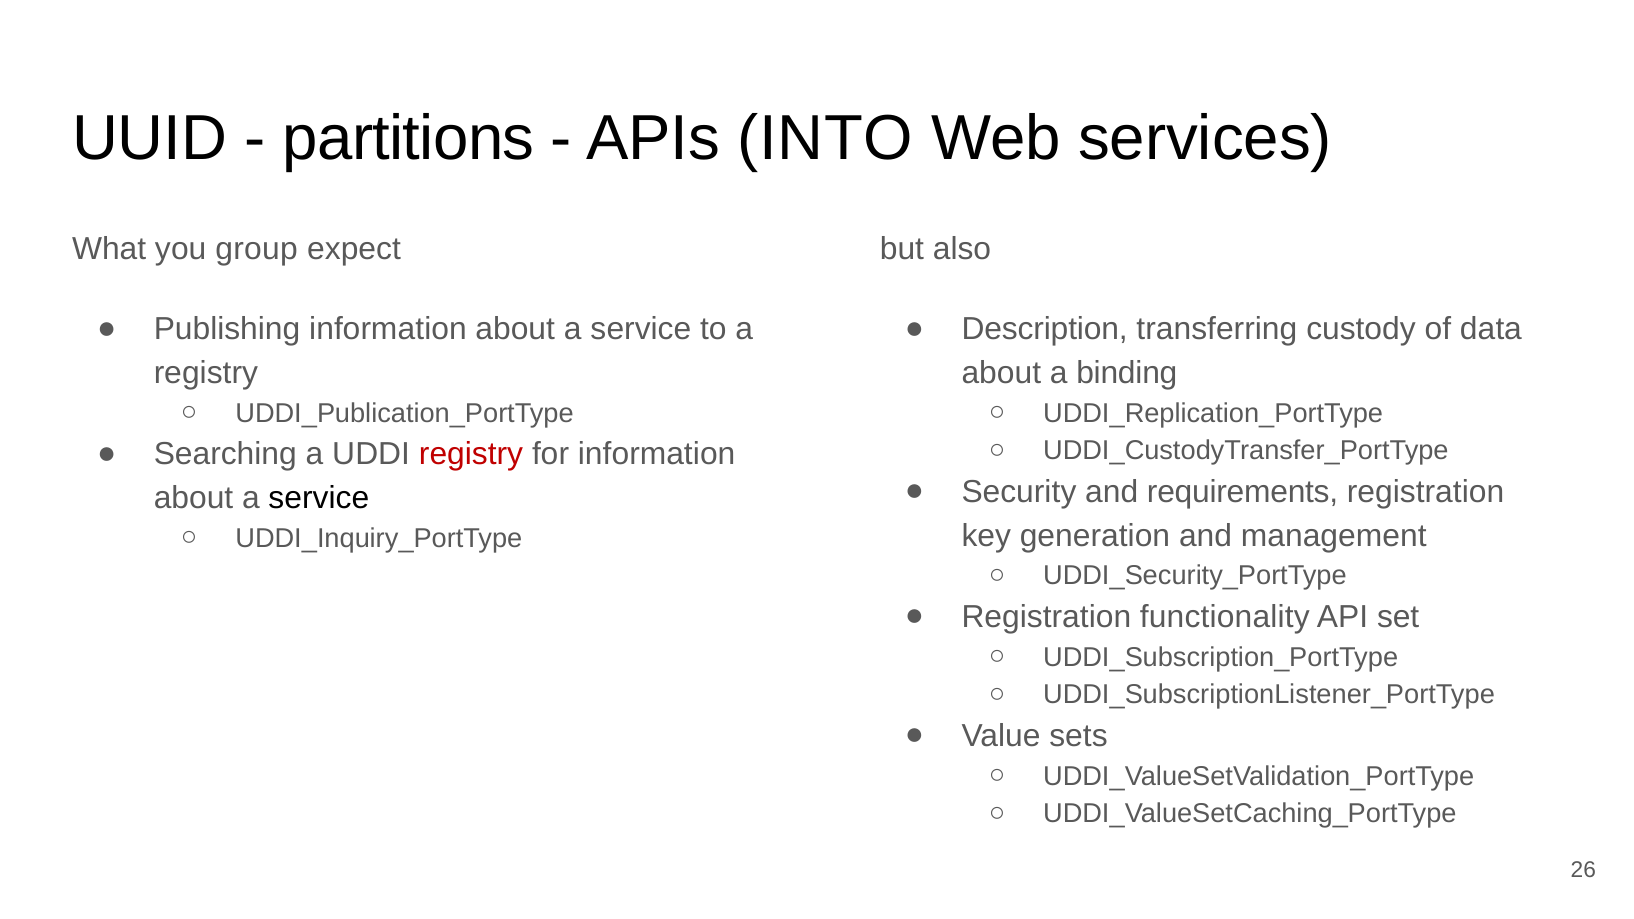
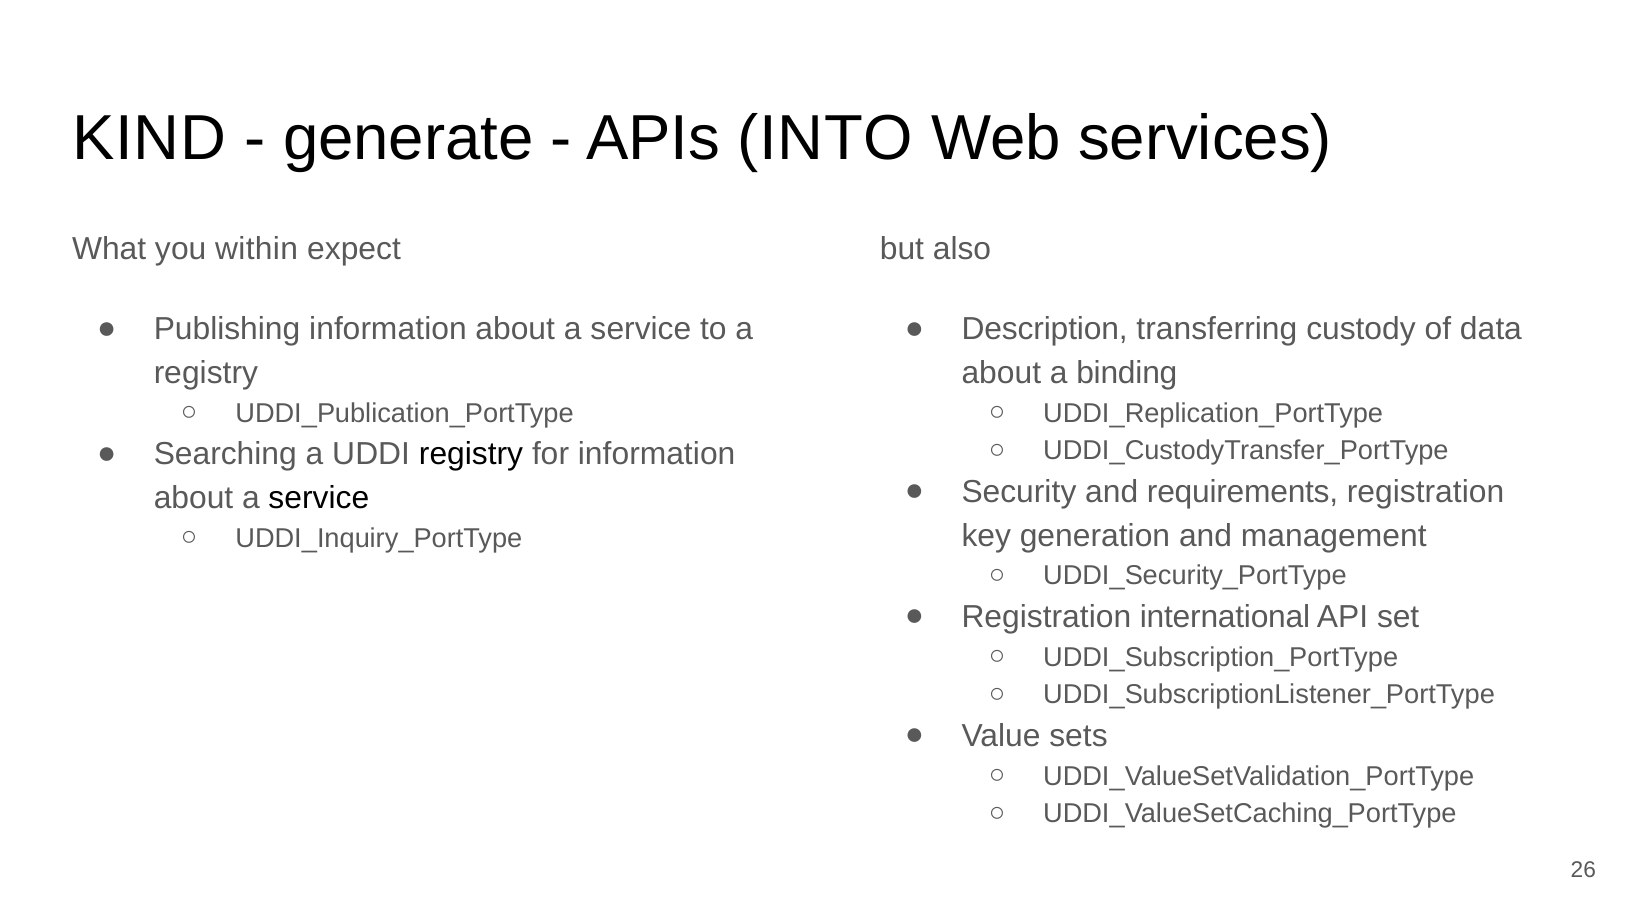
UUID: UUID -> KIND
partitions: partitions -> generate
group: group -> within
registry at (471, 454) colour: red -> black
functionality: functionality -> international
